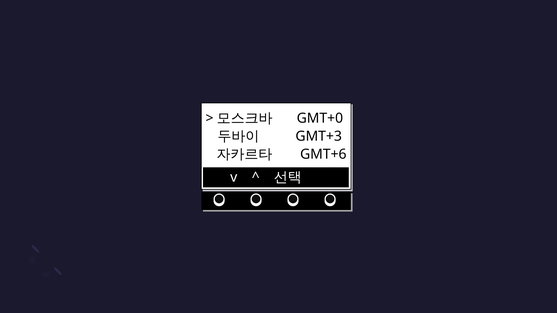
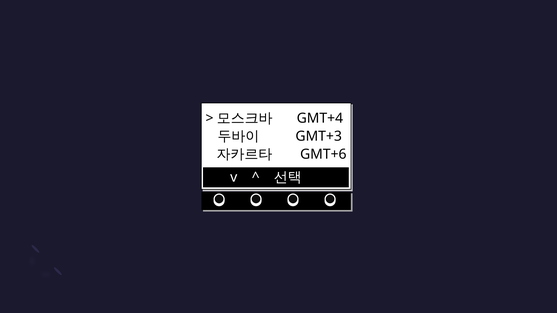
GMT+0: GMT+0 -> GMT+4
